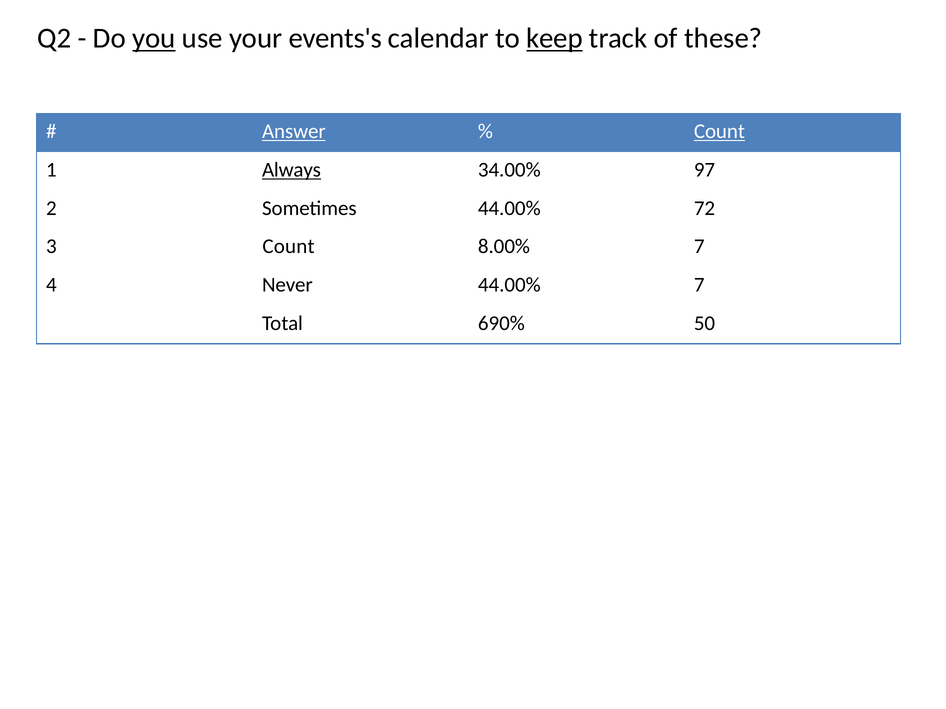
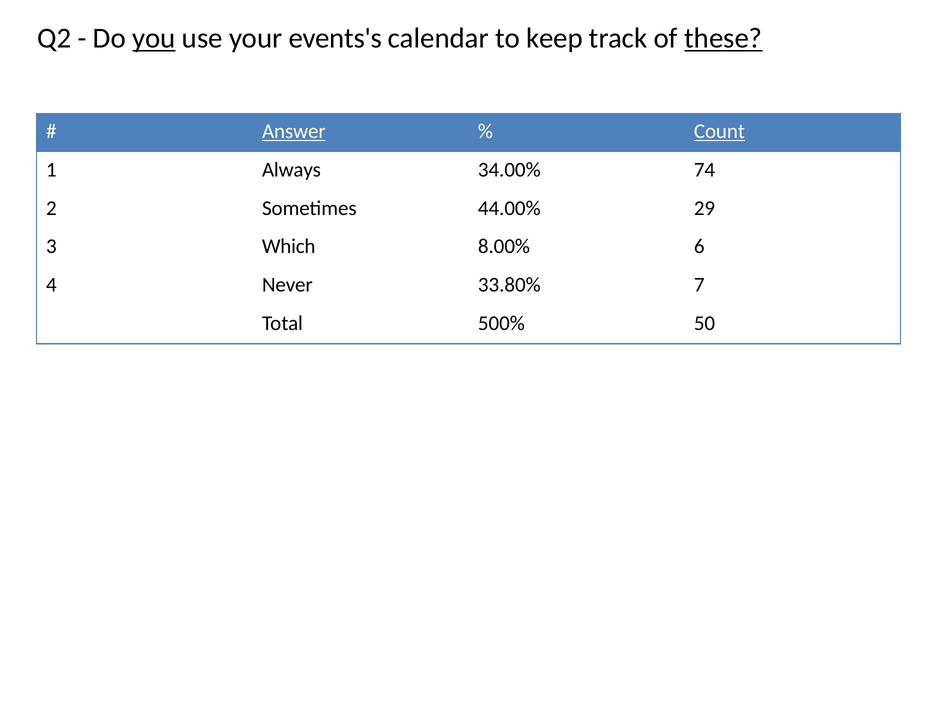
keep underline: present -> none
these underline: none -> present
Always underline: present -> none
97: 97 -> 74
72: 72 -> 29
3 Count: Count -> Which
8.00% 7: 7 -> 6
Never 44.00%: 44.00% -> 33.80%
690%: 690% -> 500%
